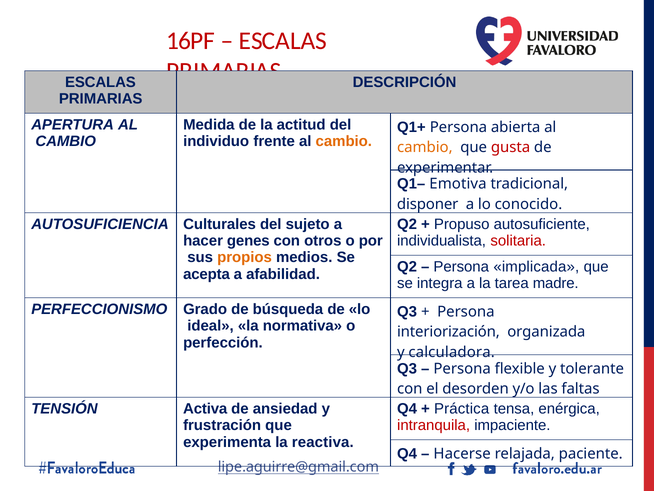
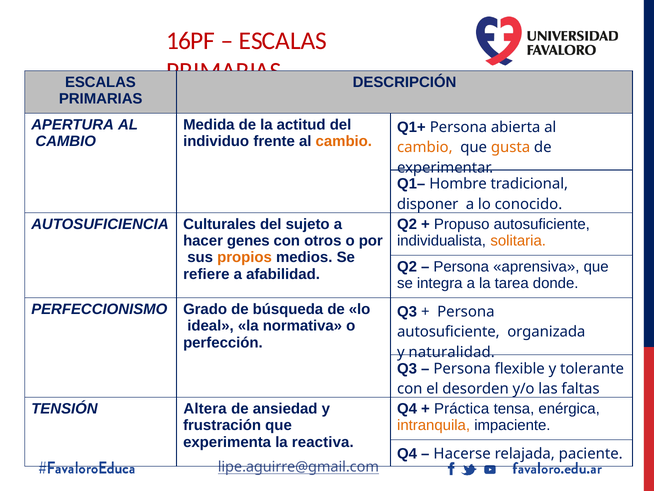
gusta colour: red -> orange
Emotiva: Emotiva -> Hombre
solitaria colour: red -> orange
implicada: implicada -> aprensiva
acepta: acepta -> refiere
madre: madre -> donde
interiorización at (448, 332): interiorización -> autosuficiente
calculadora: calculadora -> naturalidad
Activa: Activa -> Altera
intranquila colour: red -> orange
